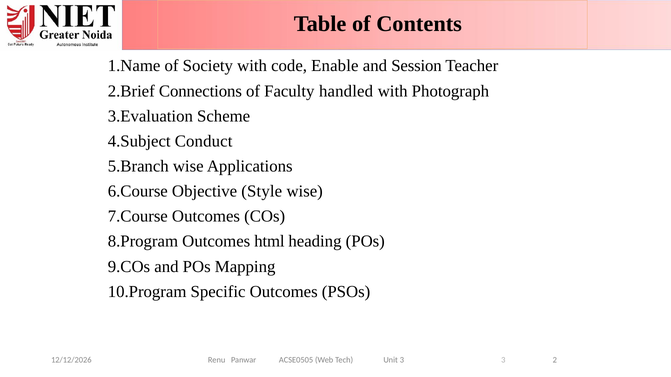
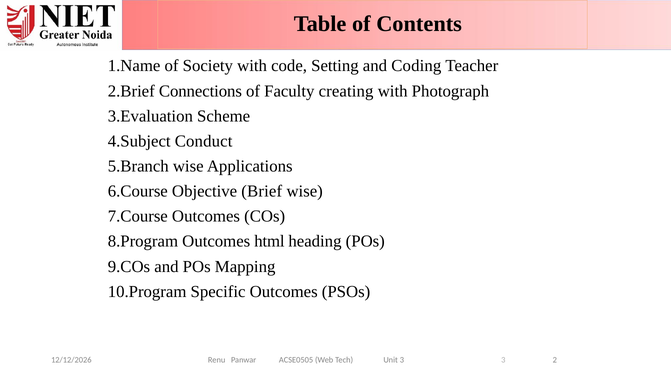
Enable: Enable -> Setting
Session: Session -> Coding
handled: handled -> creating
Style: Style -> Brief
